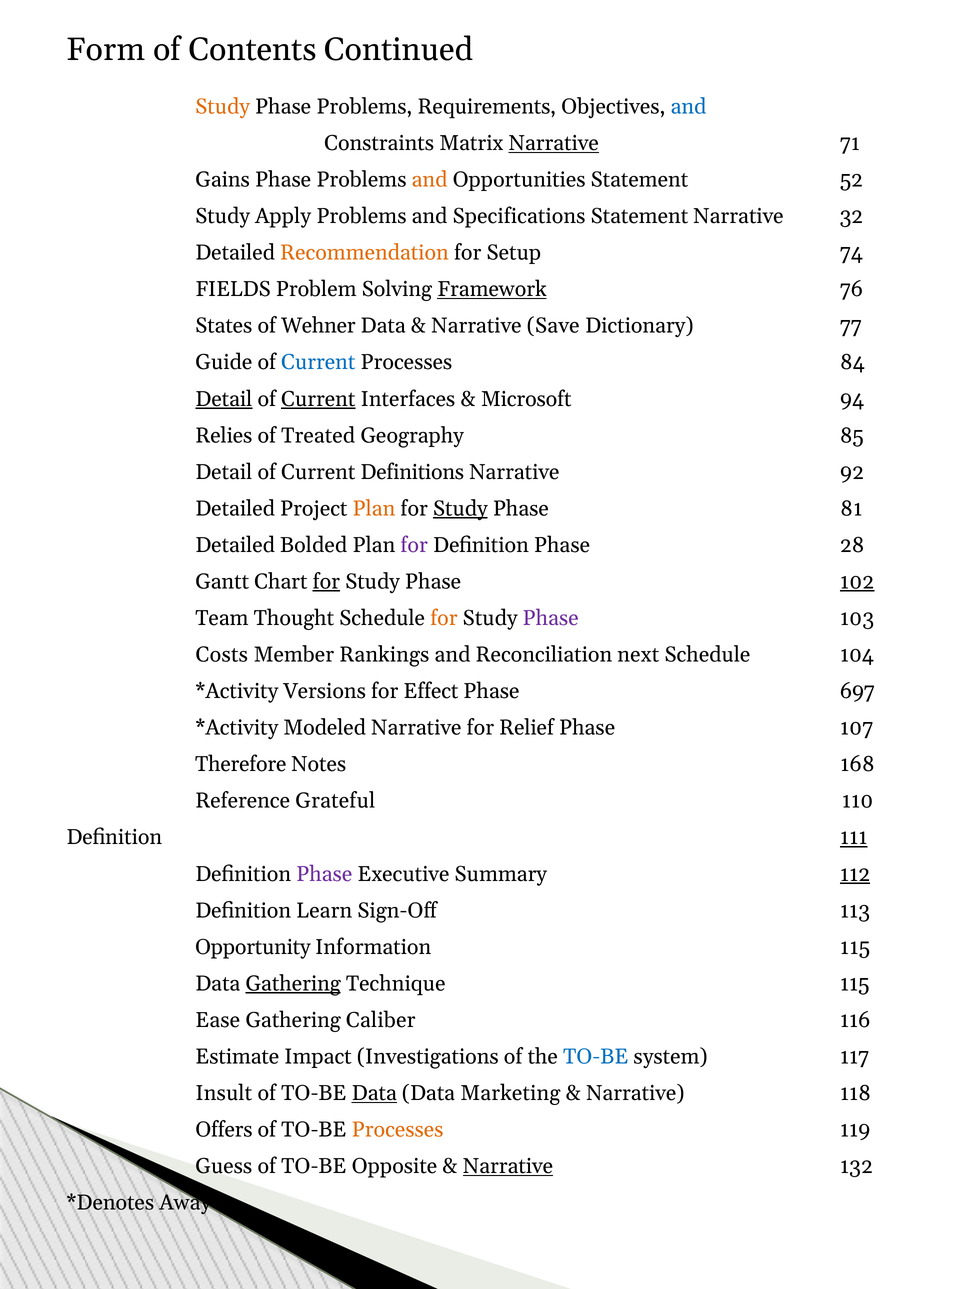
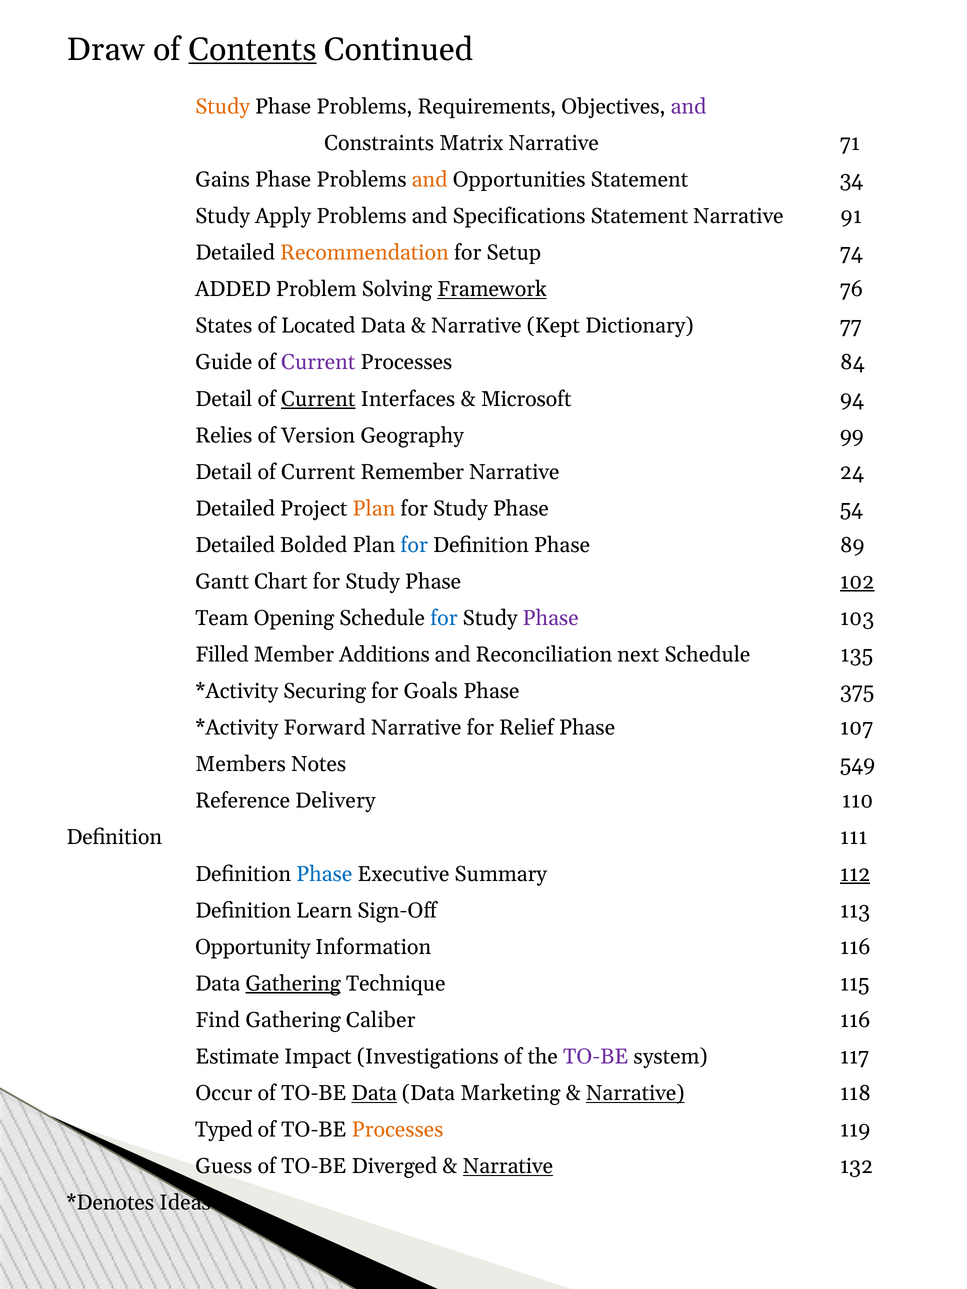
Form: Form -> Draw
Contents underline: none -> present
and at (689, 107) colour: blue -> purple
Narrative at (554, 143) underline: present -> none
52: 52 -> 34
32: 32 -> 91
FIELDS: FIELDS -> ADDED
Wehner: Wehner -> Located
Save: Save -> Kept
Current at (318, 363) colour: blue -> purple
Detail at (224, 399) underline: present -> none
Treated: Treated -> Version
85: 85 -> 99
Definitions: Definitions -> Remember
92: 92 -> 24
Study at (460, 509) underline: present -> none
81: 81 -> 54
for at (414, 545) colour: purple -> blue
28: 28 -> 89
for at (326, 582) underline: present -> none
Thought: Thought -> Opening
for at (444, 618) colour: orange -> blue
Costs: Costs -> Filled
Rankings: Rankings -> Additions
104: 104 -> 135
Versions: Versions -> Securing
Effect: Effect -> Goals
697: 697 -> 375
Modeled: Modeled -> Forward
Therefore: Therefore -> Members
168: 168 -> 549
Grateful: Grateful -> Delivery
111 underline: present -> none
Phase at (324, 874) colour: purple -> blue
Information 115: 115 -> 116
Ease: Ease -> Find
TO-BE at (596, 1057) colour: blue -> purple
Insult: Insult -> Occur
Narrative at (635, 1093) underline: none -> present
Offers: Offers -> Typed
Opposite: Opposite -> Diverged
Away: Away -> Ideas
